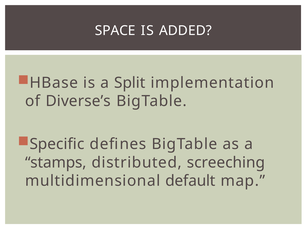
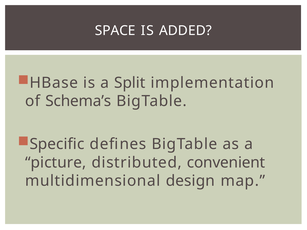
Diverse’s: Diverse’s -> Schema’s
stamps: stamps -> picture
screeching: screeching -> convenient
default: default -> design
